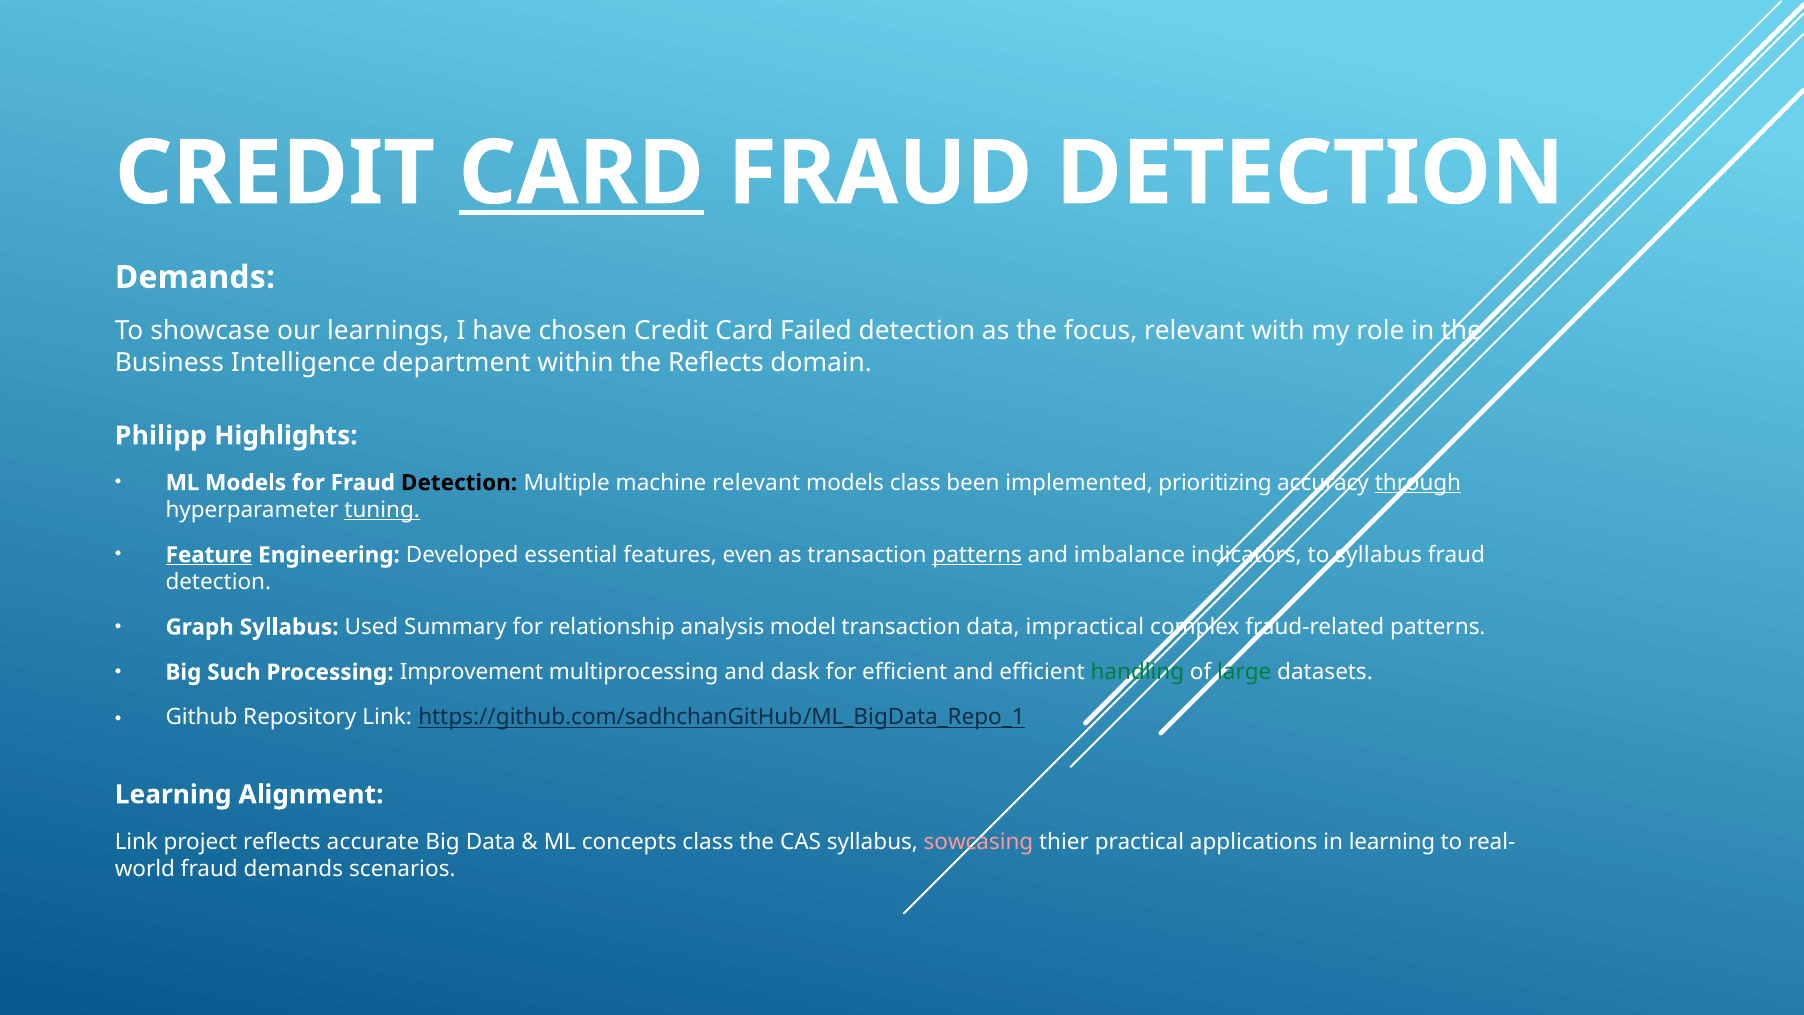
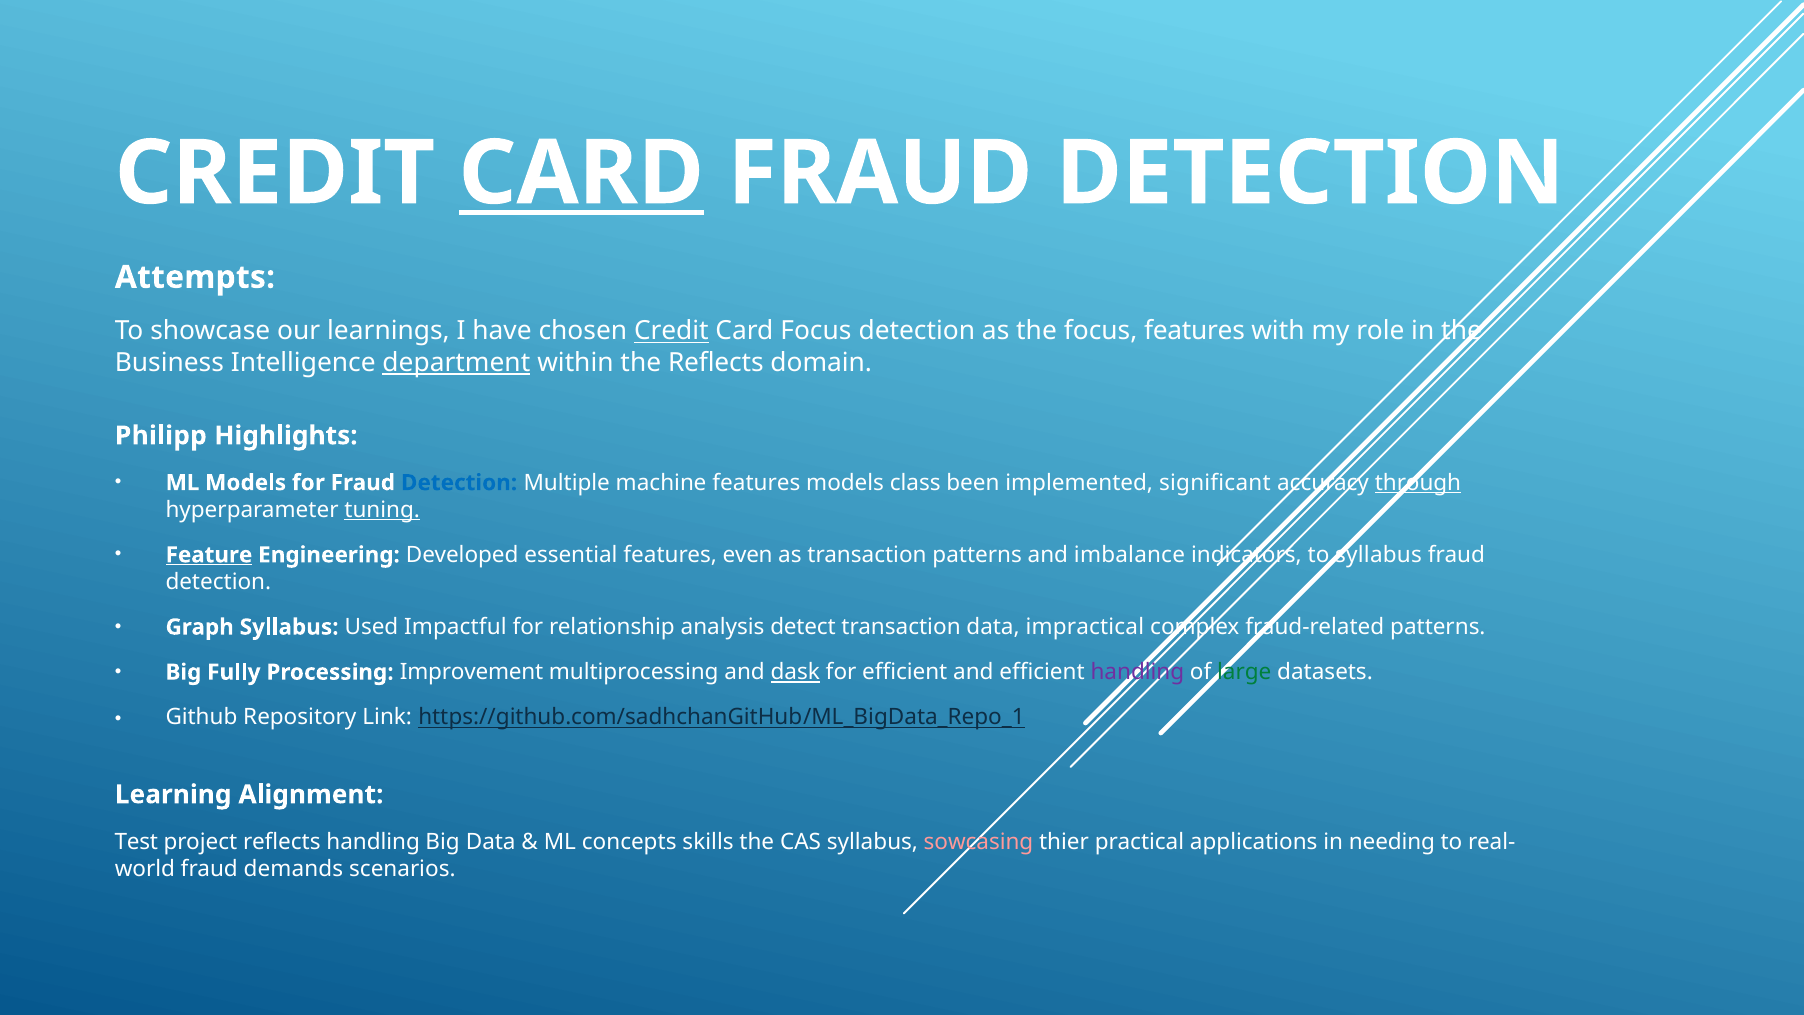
Demands at (195, 277): Demands -> Attempts
Credit at (671, 331) underline: none -> present
Card Failed: Failed -> Focus
focus relevant: relevant -> features
department underline: none -> present
Detection at (459, 483) colour: black -> blue
machine relevant: relevant -> features
prioritizing: prioritizing -> significant
patterns at (977, 555) underline: present -> none
Summary: Summary -> Impactful
model: model -> detect
Such: Such -> Fully
dask underline: none -> present
handling at (1137, 672) colour: green -> purple
Link at (136, 841): Link -> Test
reflects accurate: accurate -> handling
concepts class: class -> skills
in learning: learning -> needing
